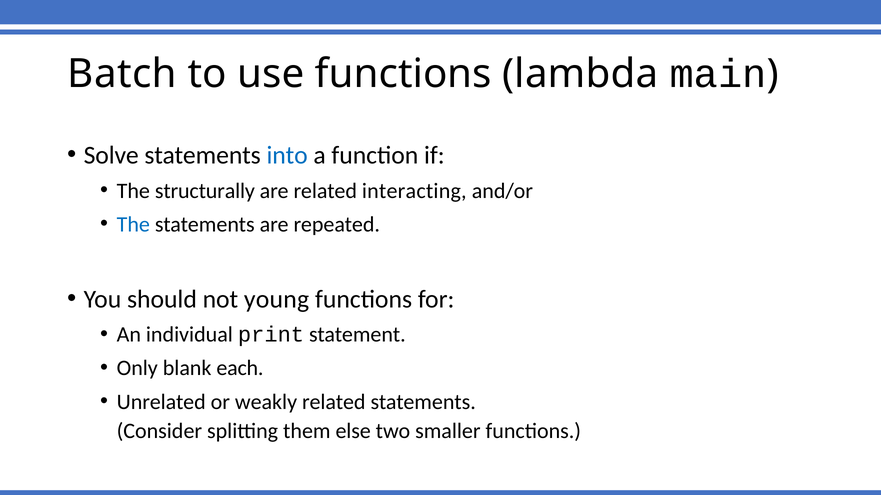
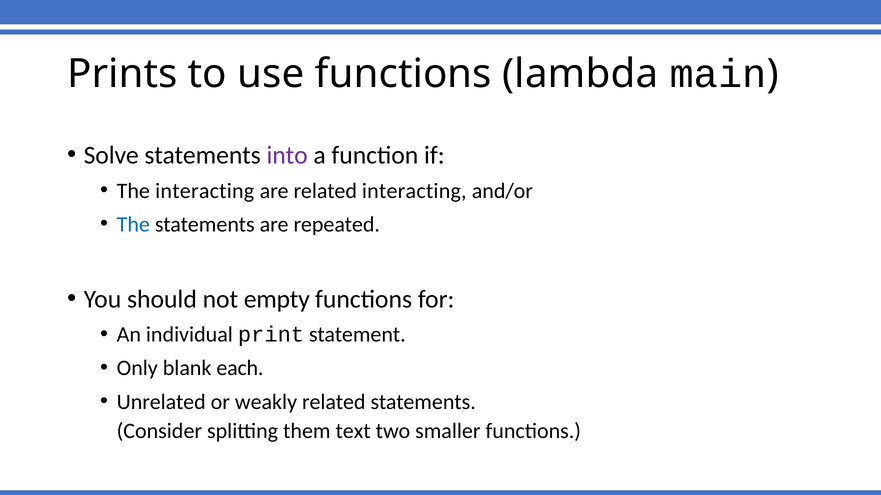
Batch: Batch -> Prints
into colour: blue -> purple
The structurally: structurally -> interacting
young: young -> empty
else: else -> text
